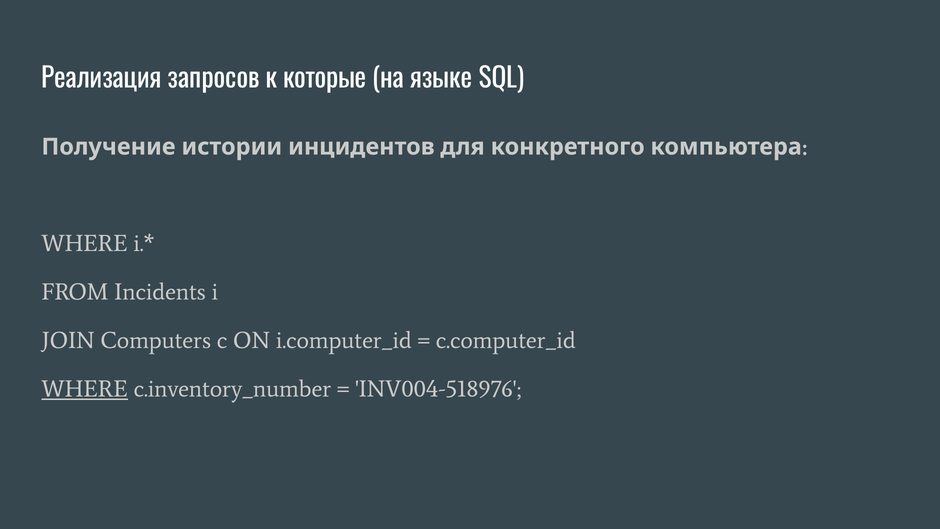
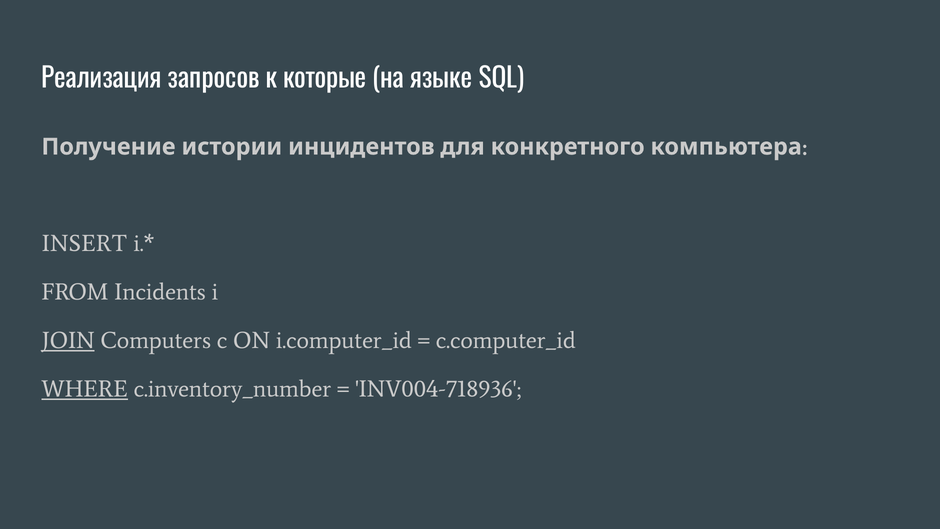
WHERE at (85, 244): WHERE -> INSERT
JOIN underline: none -> present
INV004-518976: INV004-518976 -> INV004-718936
